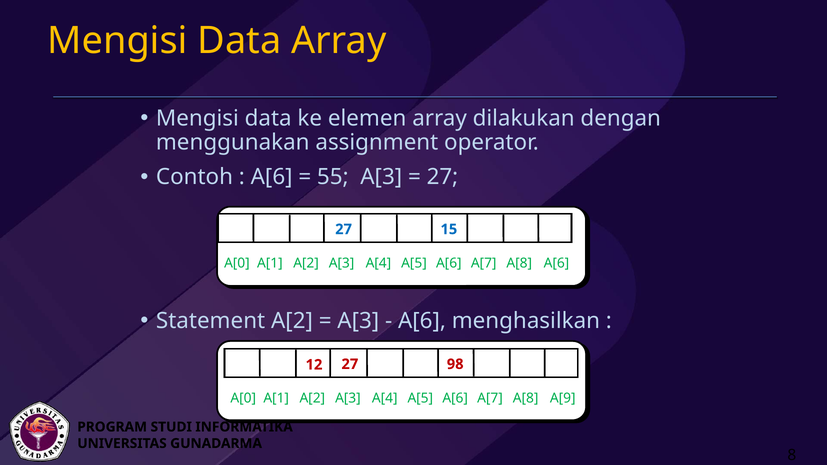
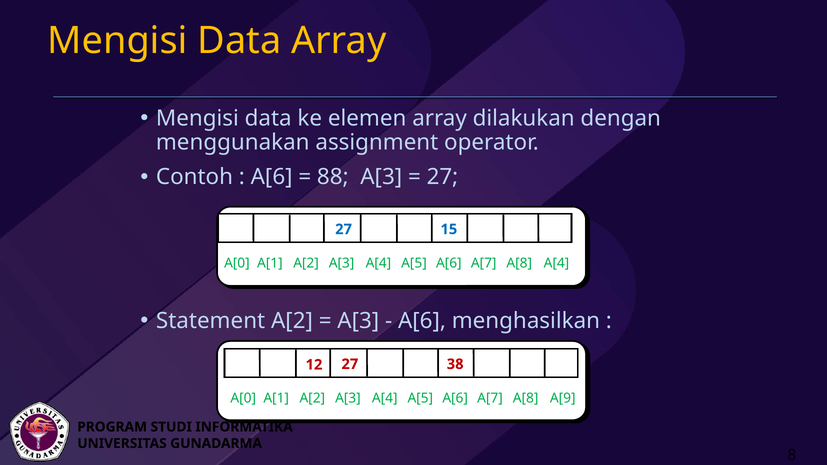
55: 55 -> 88
A[8 A[6: A[6 -> A[4
98: 98 -> 38
